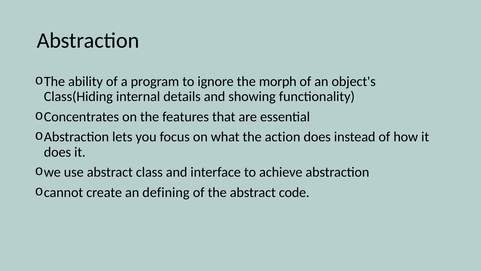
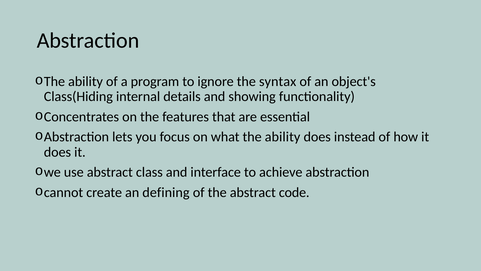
morph: morph -> syntax
what the action: action -> ability
